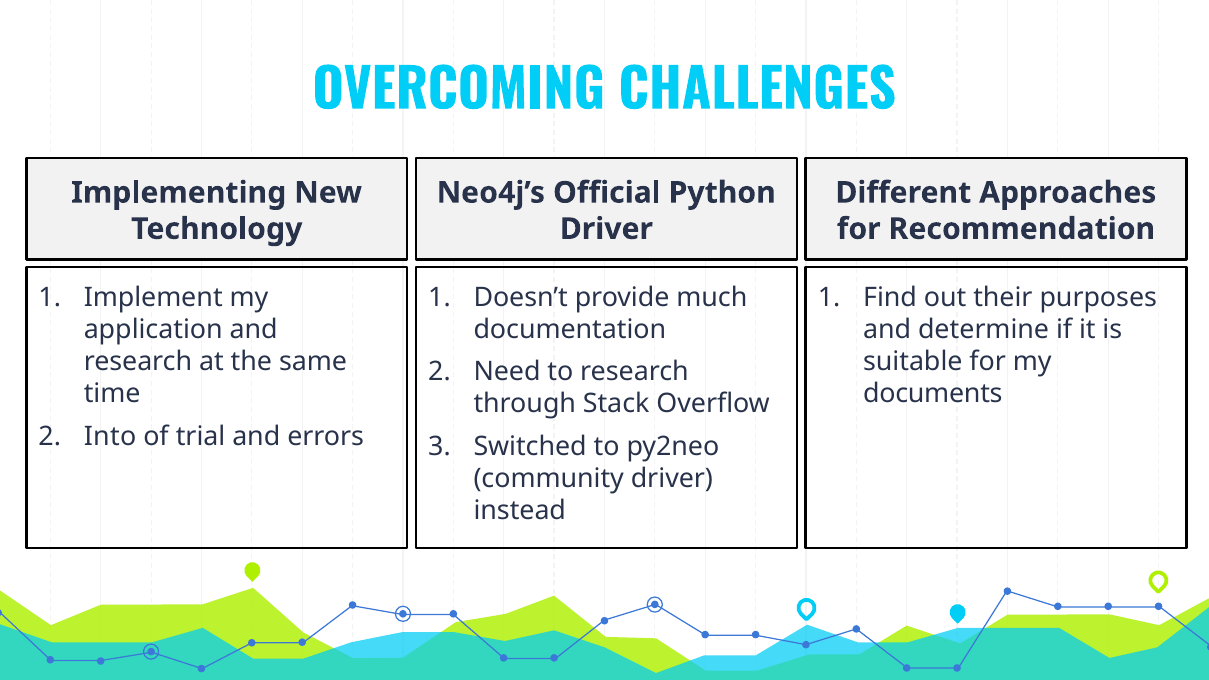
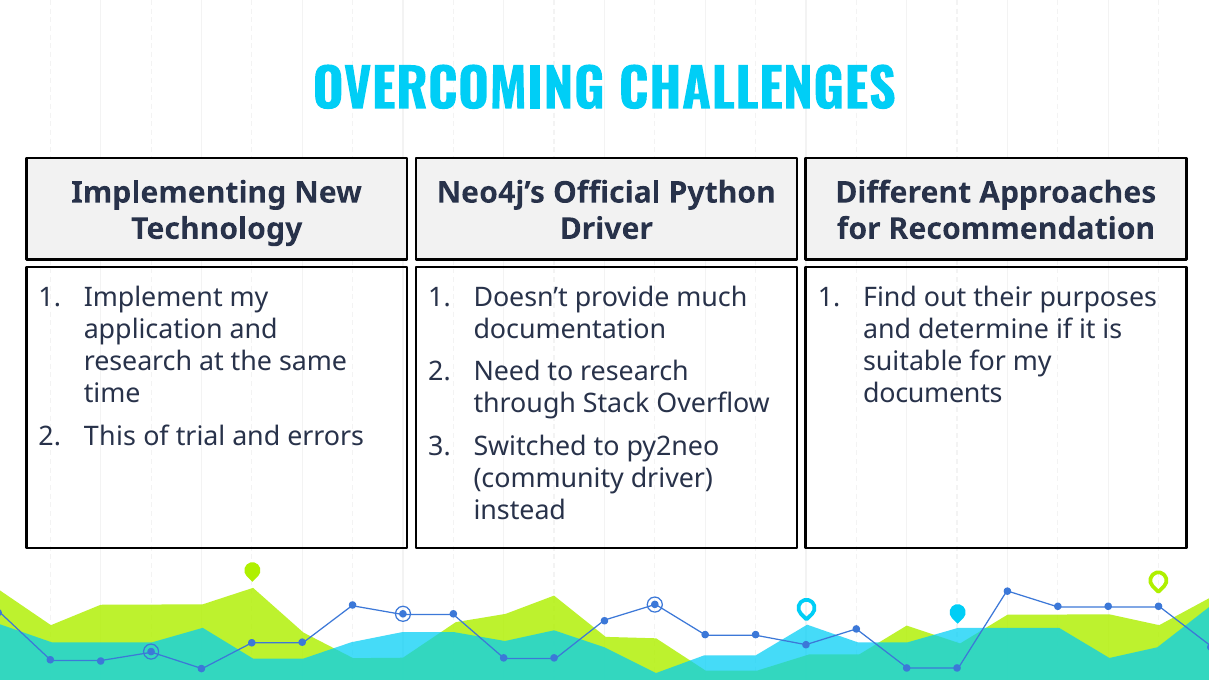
Into: Into -> This
